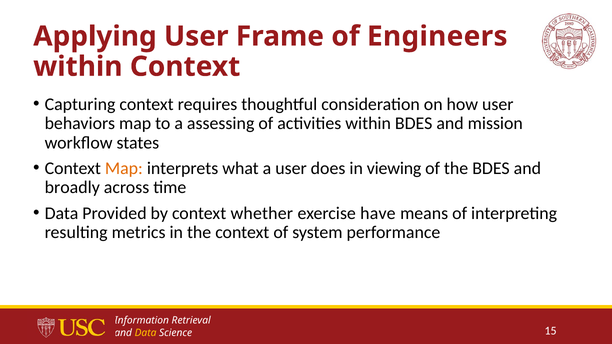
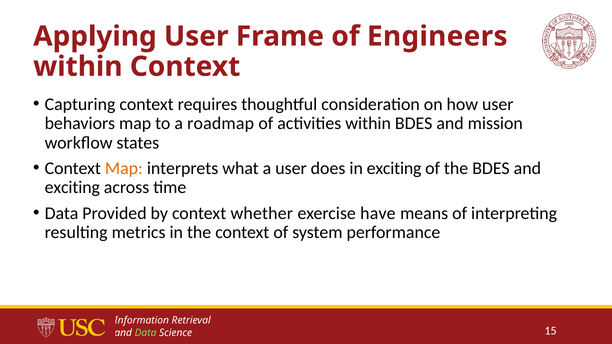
assessing: assessing -> roadmap
in viewing: viewing -> exciting
broadly at (72, 188): broadly -> exciting
Data at (146, 333) colour: yellow -> light green
